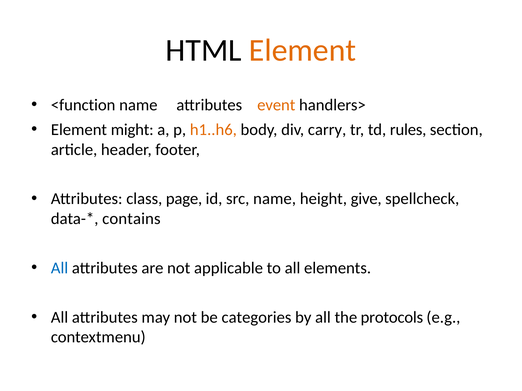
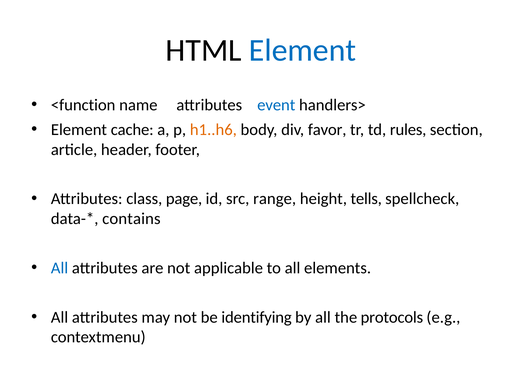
Element at (302, 51) colour: orange -> blue
event colour: orange -> blue
might: might -> cache
carry: carry -> favor
src name: name -> range
give: give -> tells
categories: categories -> identifying
